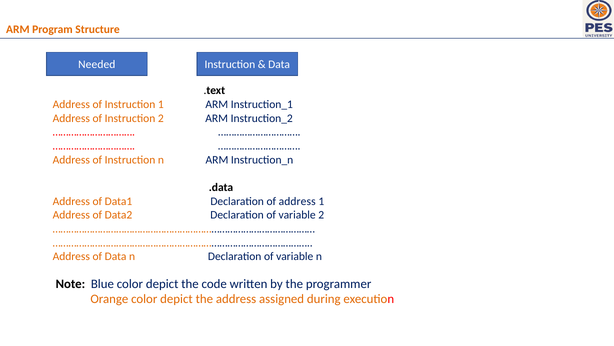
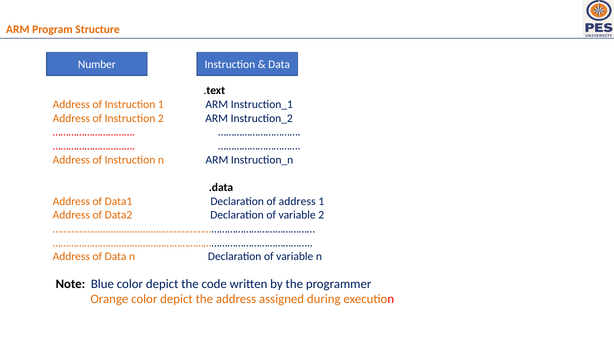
Needed: Needed -> Number
